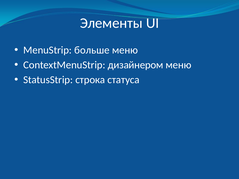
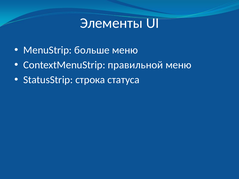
дизайнером: дизайнером -> правильной
